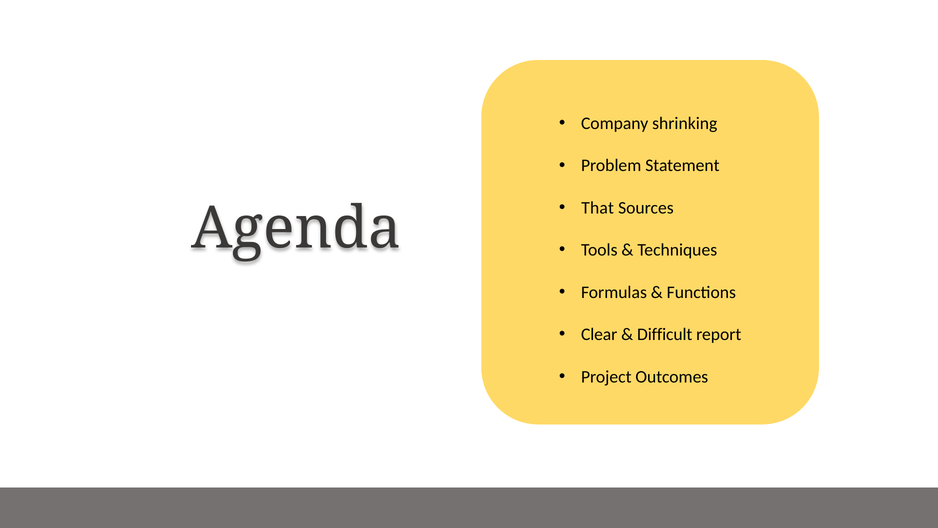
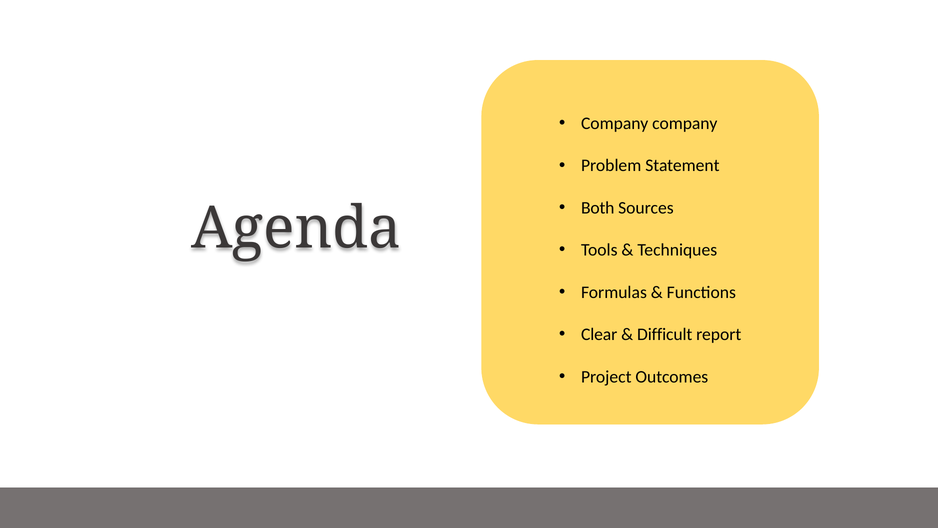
Company shrinking: shrinking -> company
That: That -> Both
